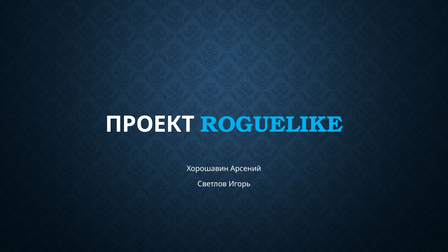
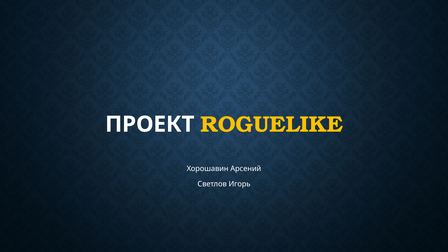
ROGUELIKE colour: light blue -> yellow
